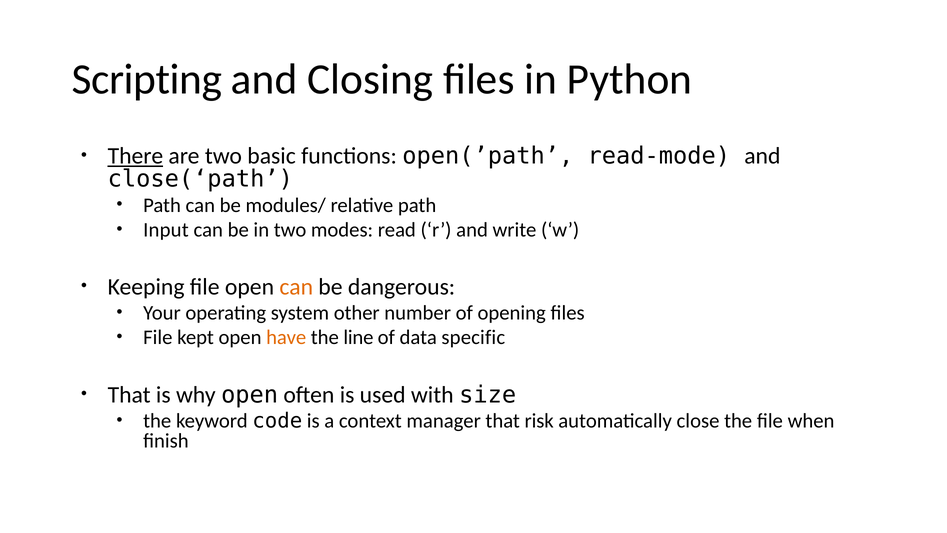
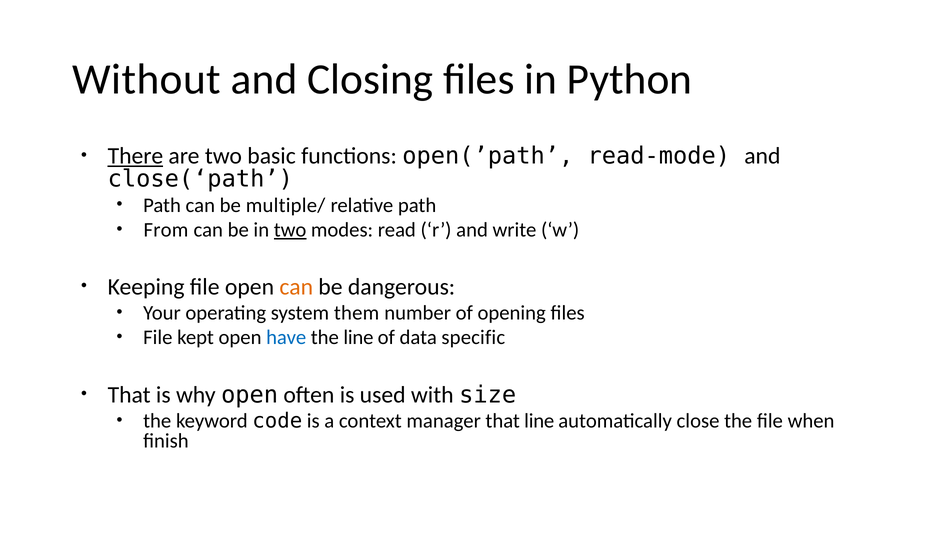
Scripting: Scripting -> Without
modules/: modules/ -> multiple/
Input: Input -> From
two at (290, 230) underline: none -> present
other: other -> them
have colour: orange -> blue
that risk: risk -> line
